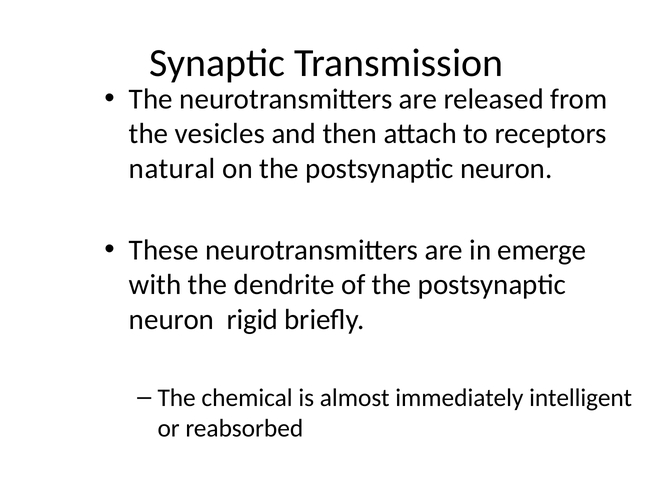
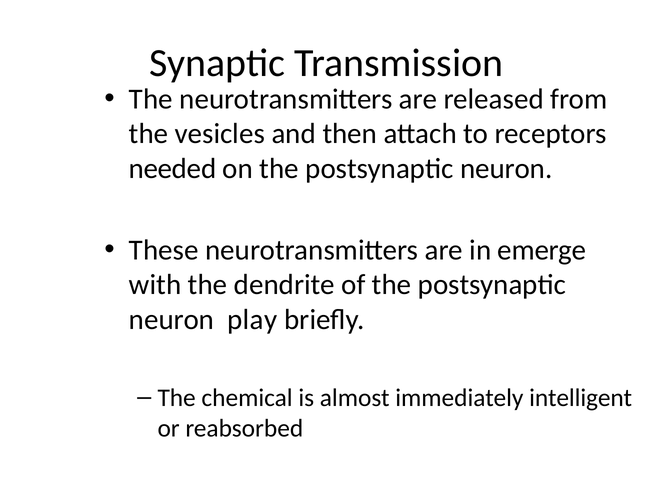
natural: natural -> needed
rigid: rigid -> play
